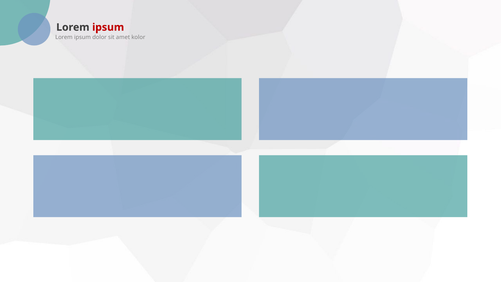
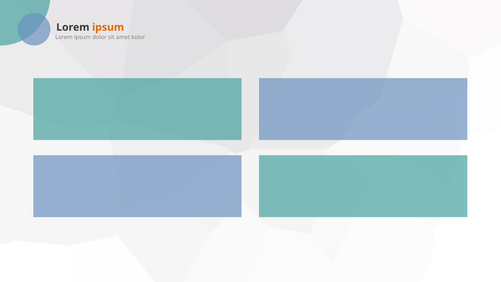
ipsum at (108, 27) colour: red -> orange
